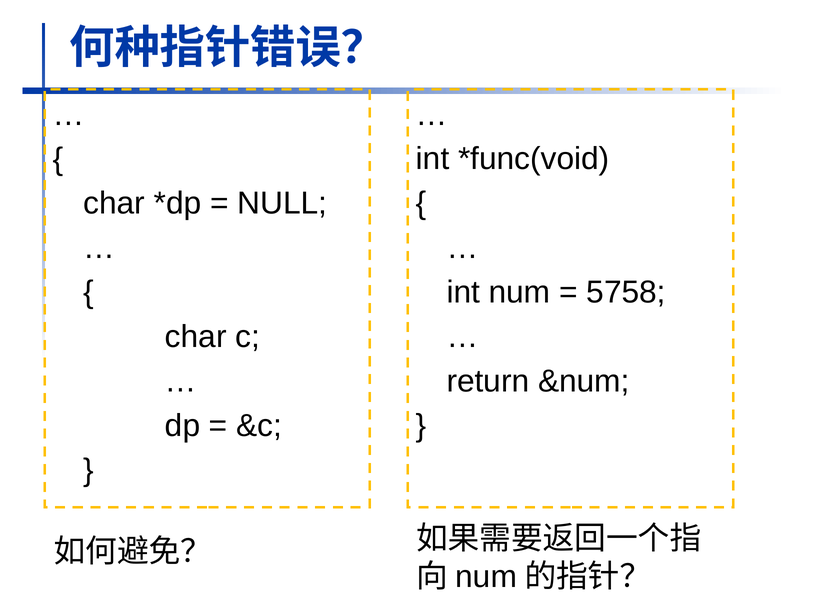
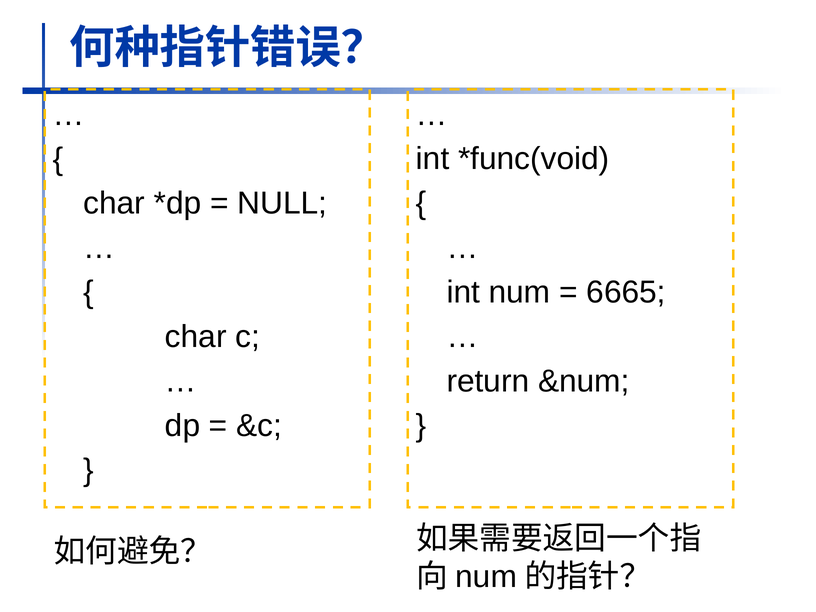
5758: 5758 -> 6665
